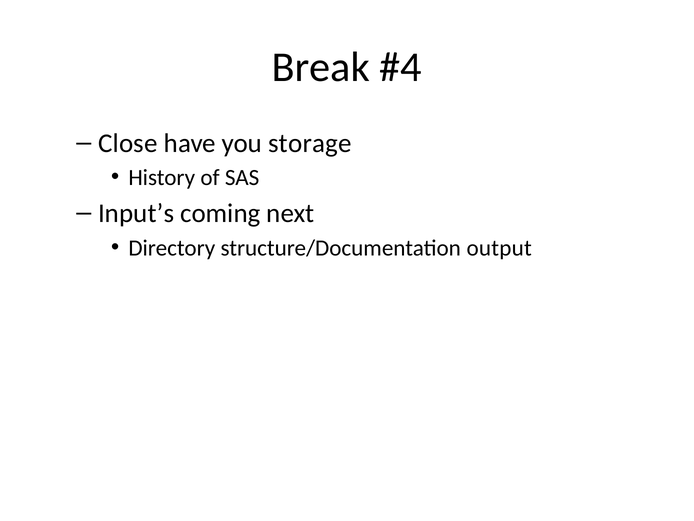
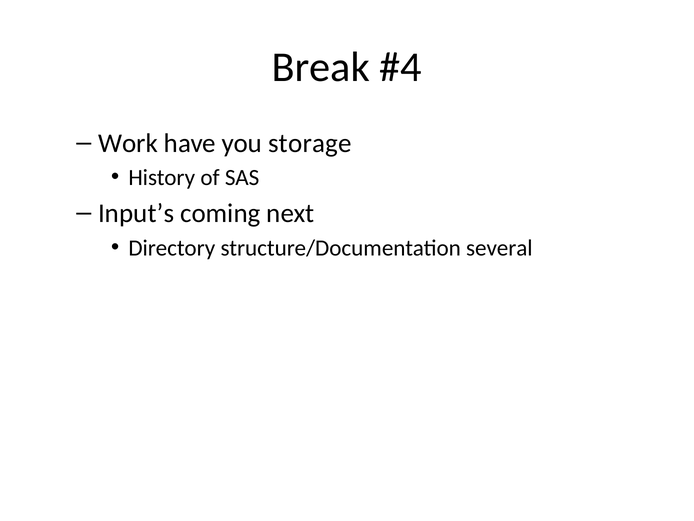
Close: Close -> Work
output: output -> several
